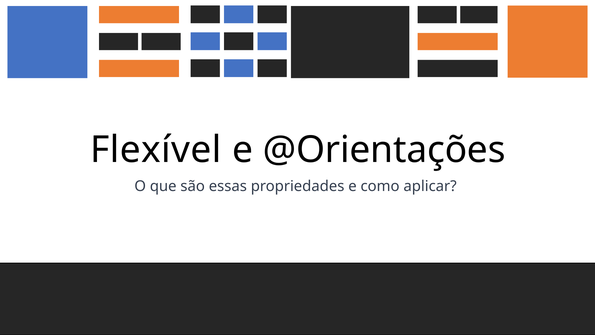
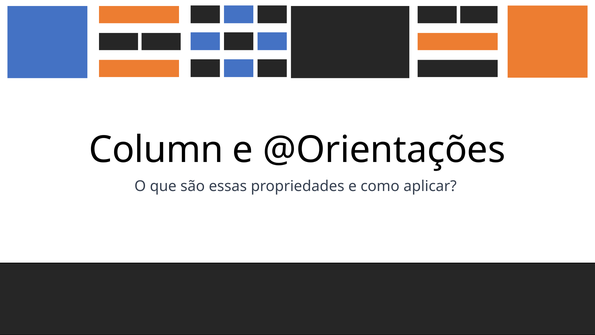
Flexível: Flexível -> Column
